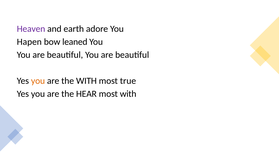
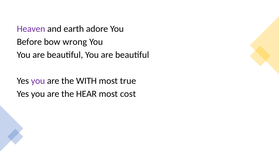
Hapen: Hapen -> Before
leaned: leaned -> wrong
you at (38, 81) colour: orange -> purple
most with: with -> cost
